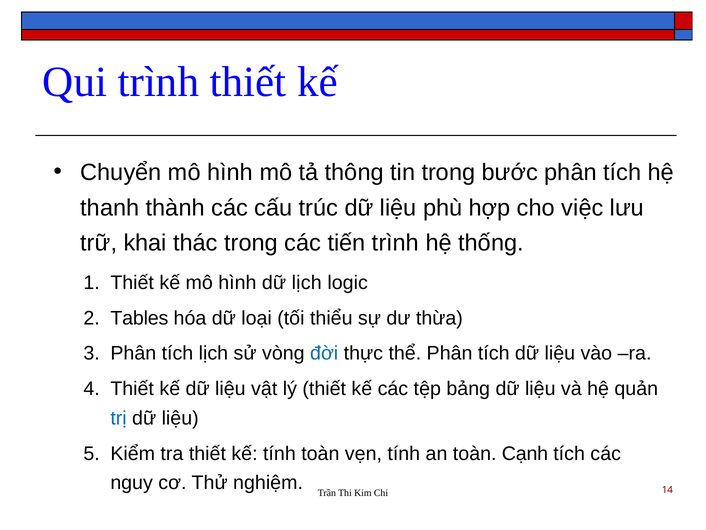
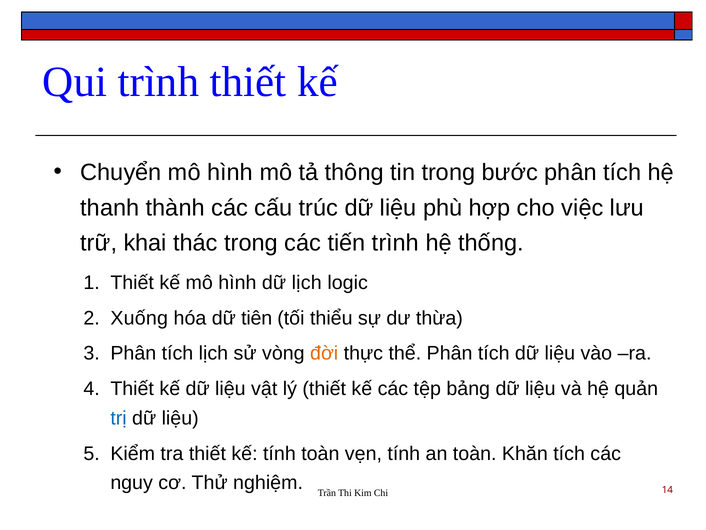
Tables: Tables -> Xuống
loại: loại -> tiên
đời colour: blue -> orange
Cạnh: Cạnh -> Khăn
